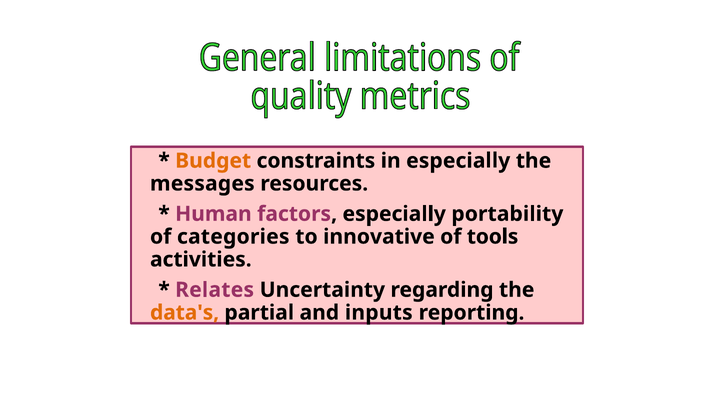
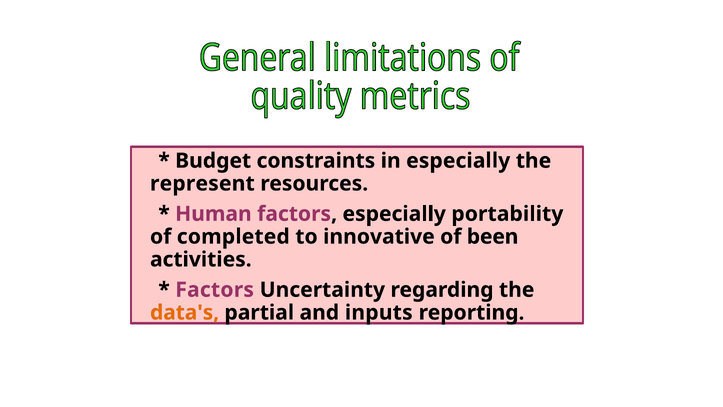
Budget colour: orange -> black
messages: messages -> represent
categories: categories -> completed
tools: tools -> been
Relates at (215, 290): Relates -> Factors
